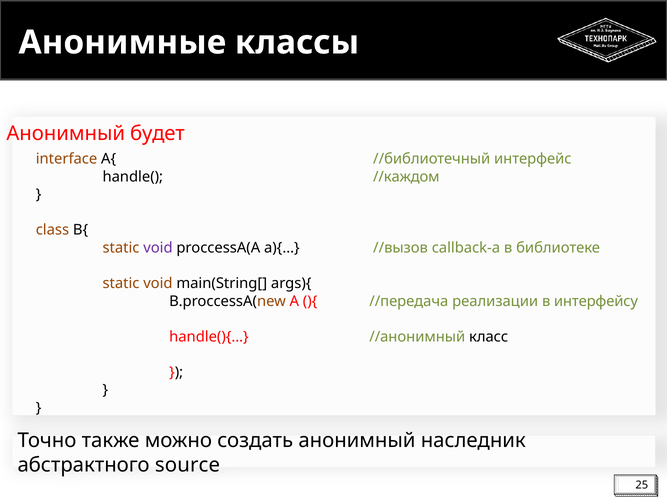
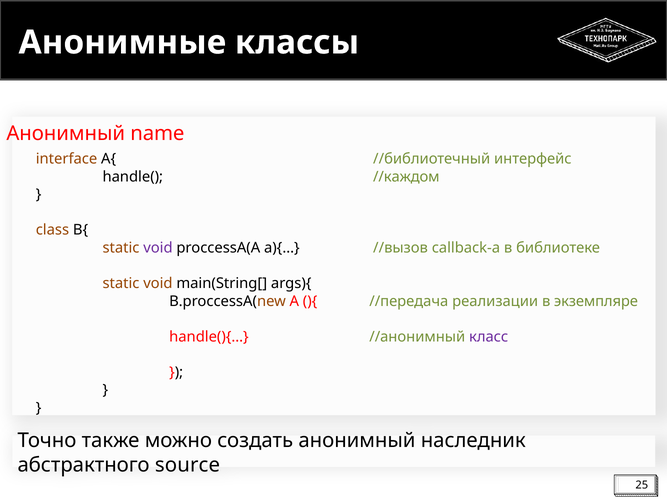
будет: будет -> name
интерфейсу: интерфейсу -> экземпляре
класс colour: black -> purple
